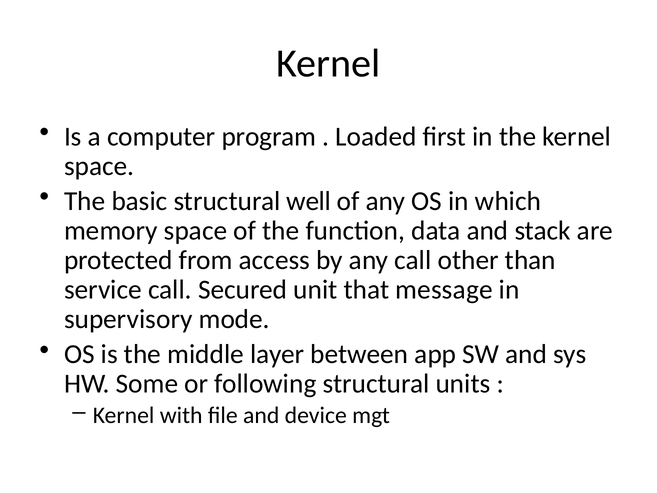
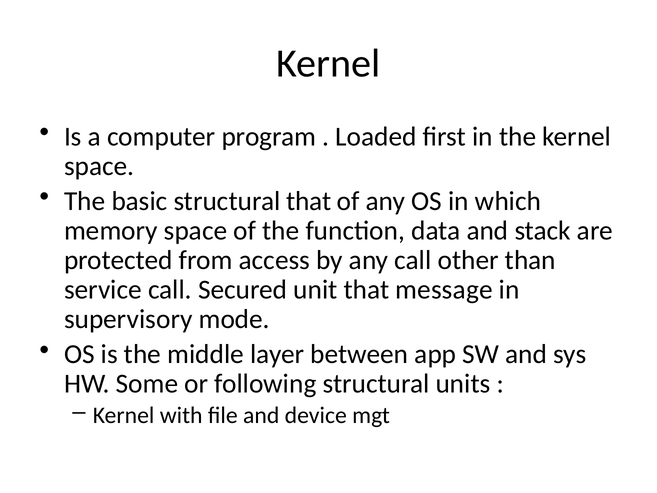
structural well: well -> that
